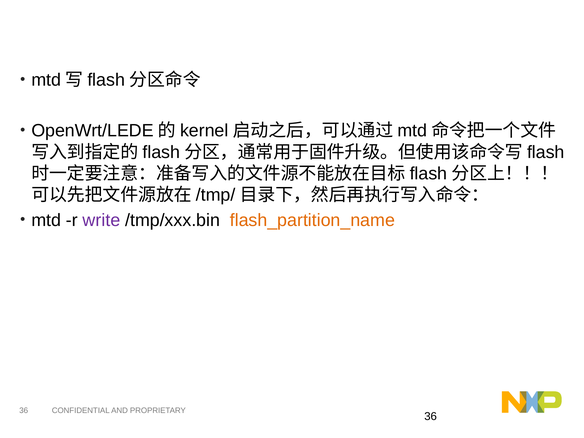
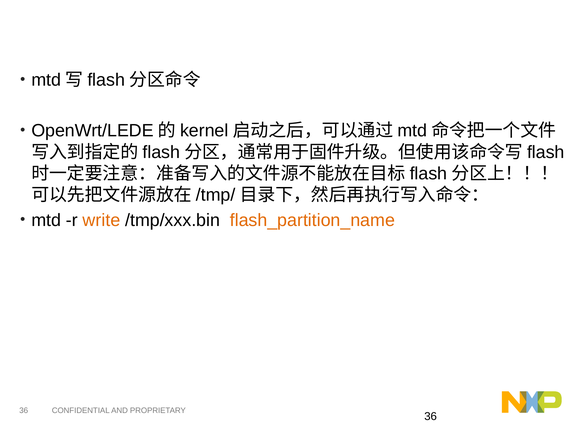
write colour: purple -> orange
